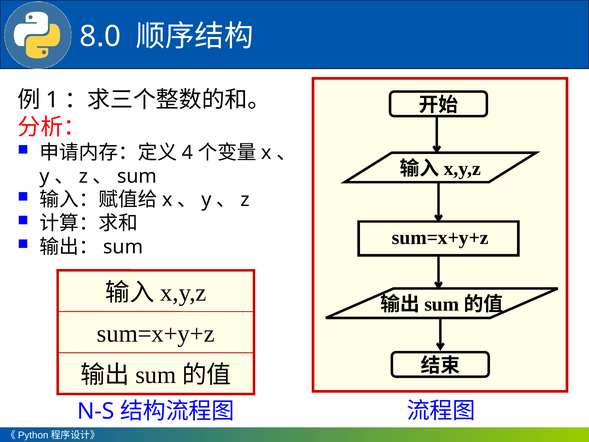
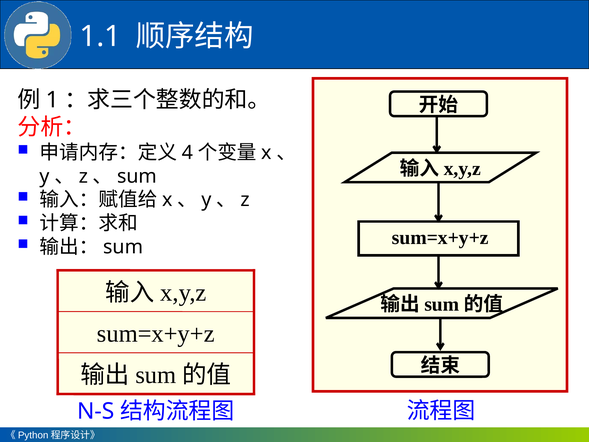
8.0: 8.0 -> 1.1
